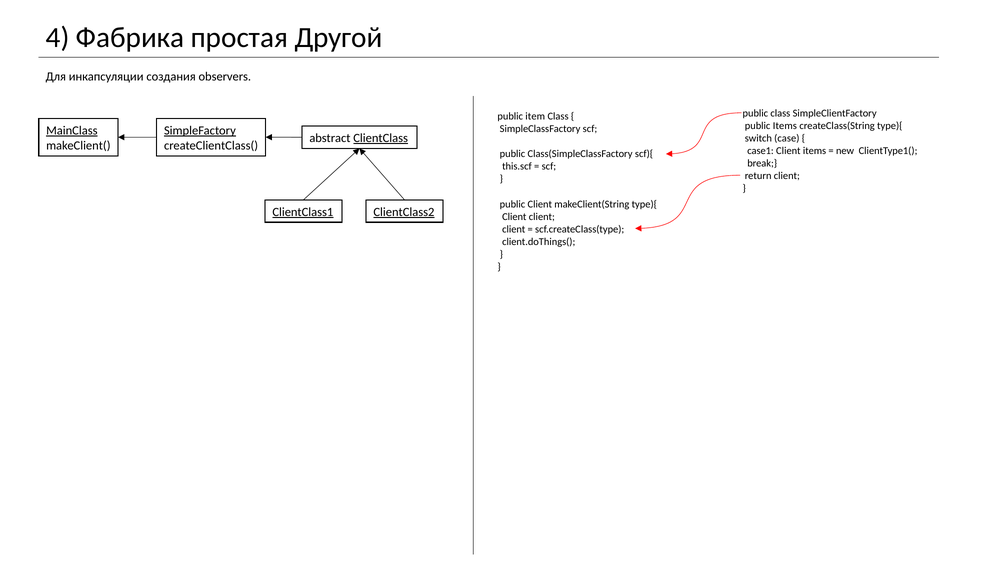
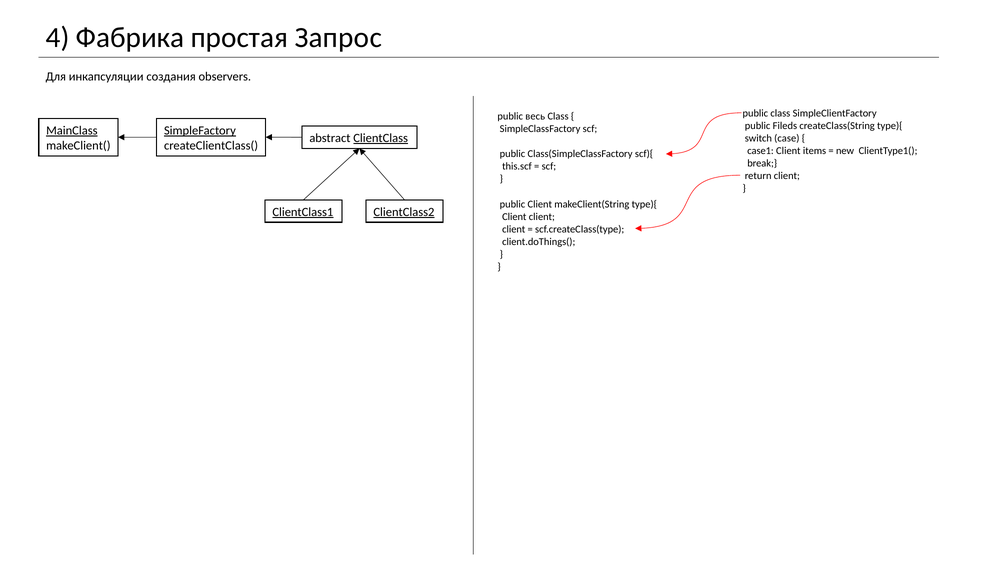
Другой: Другой -> Запрос
item: item -> весь
public Items: Items -> Fileds
